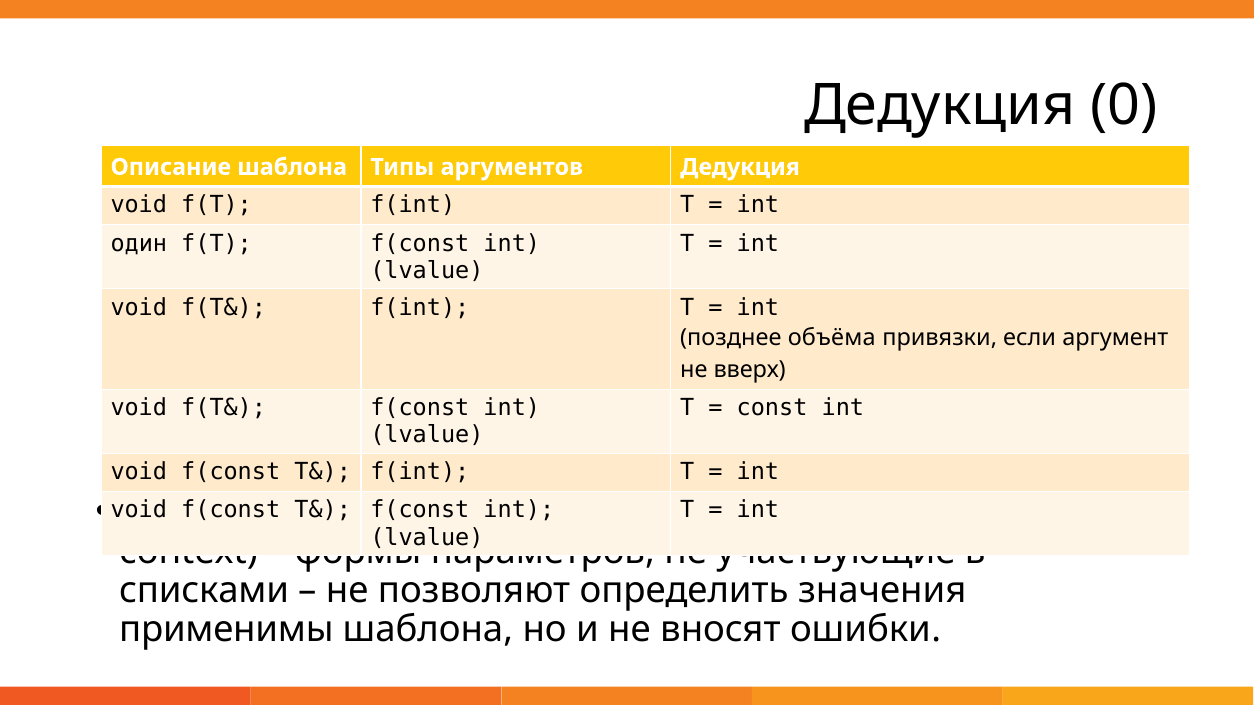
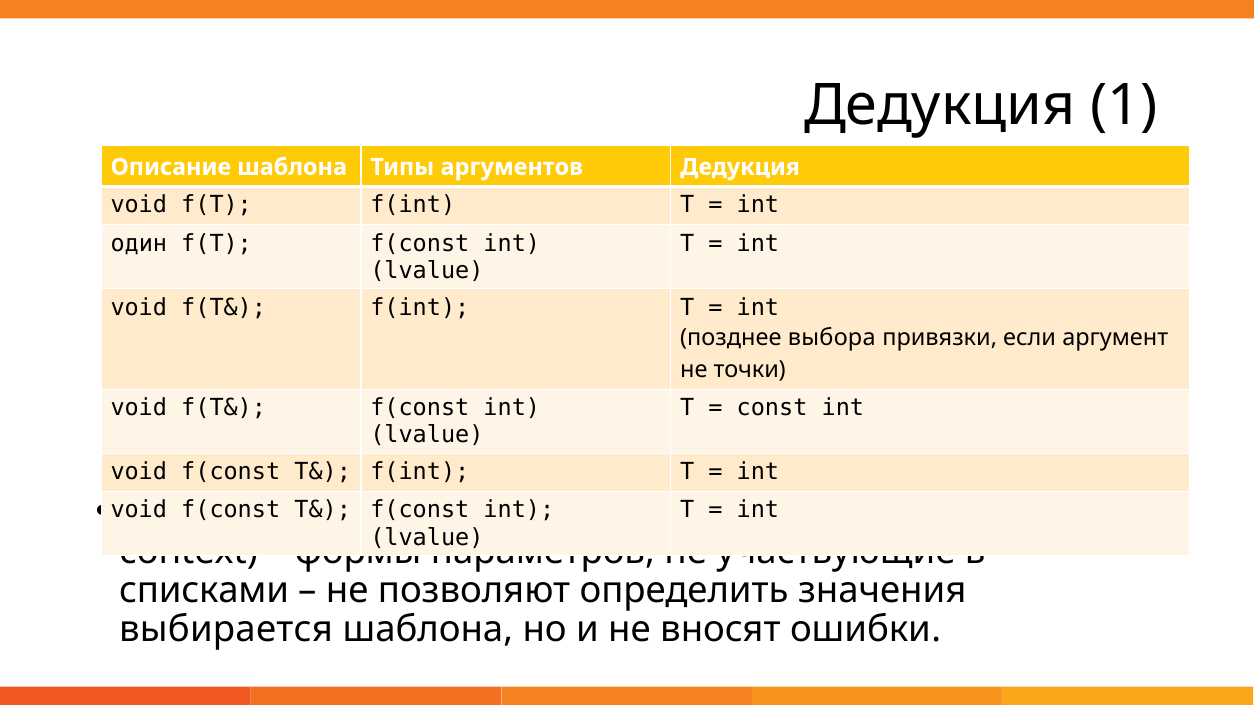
0: 0 -> 1
объёма: объёма -> выбора
вверх: вверх -> точки
применимы: применимы -> выбирается
